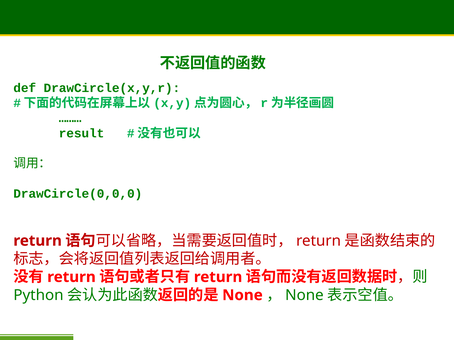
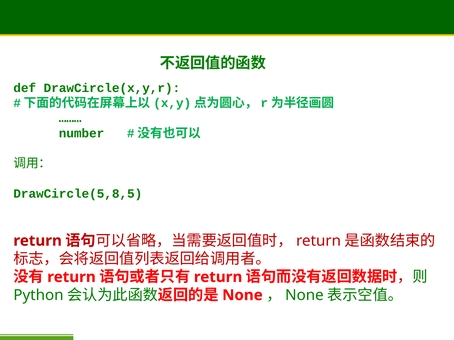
result: result -> number
DrawCircle(0,0,0: DrawCircle(0,0,0 -> DrawCircle(5,8,5
